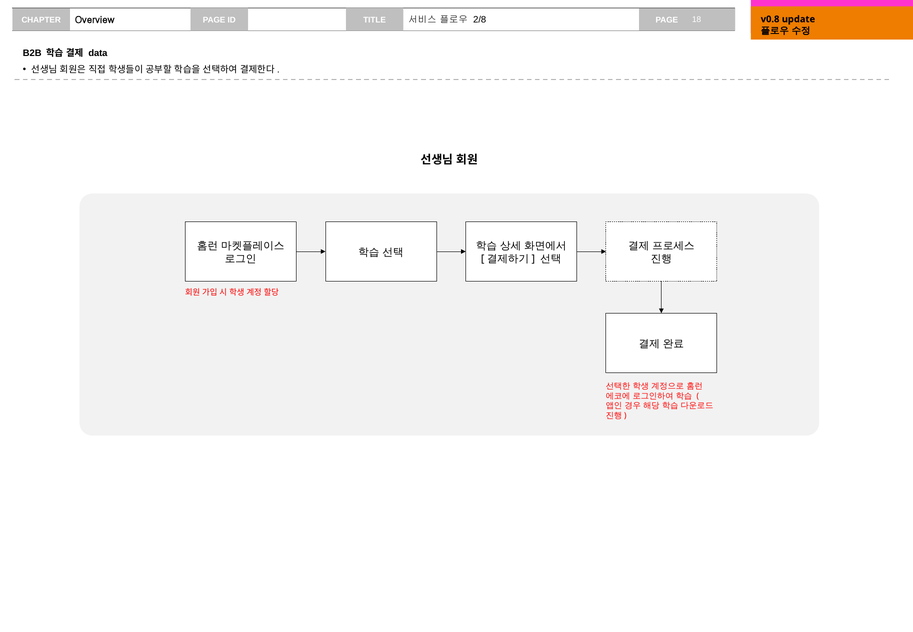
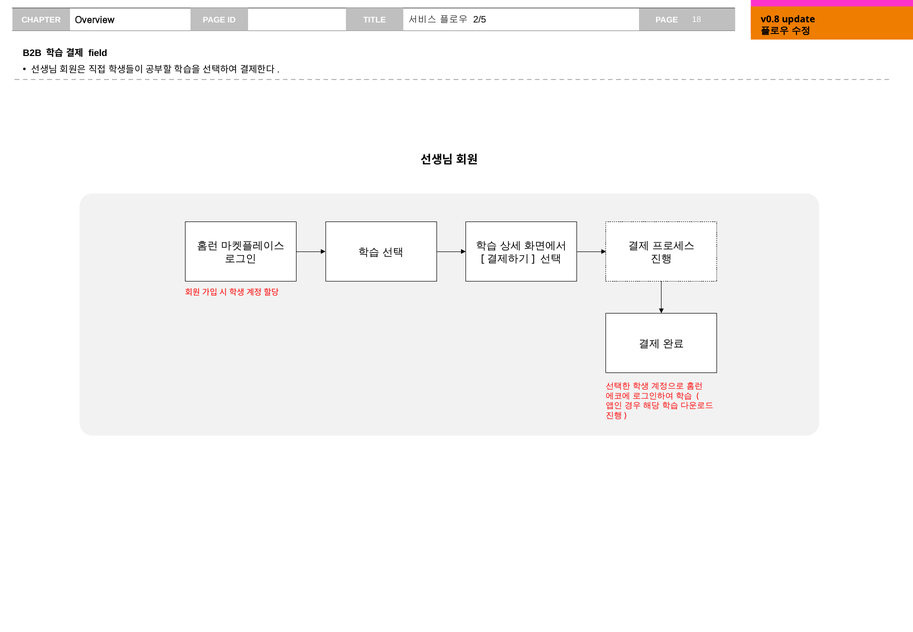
2/8: 2/8 -> 2/5
data: data -> field
